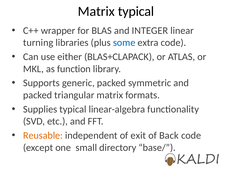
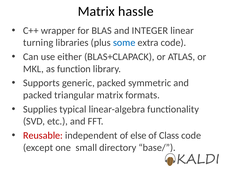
Matrix typical: typical -> hassle
Reusable colour: orange -> red
exit: exit -> else
Back: Back -> Class
